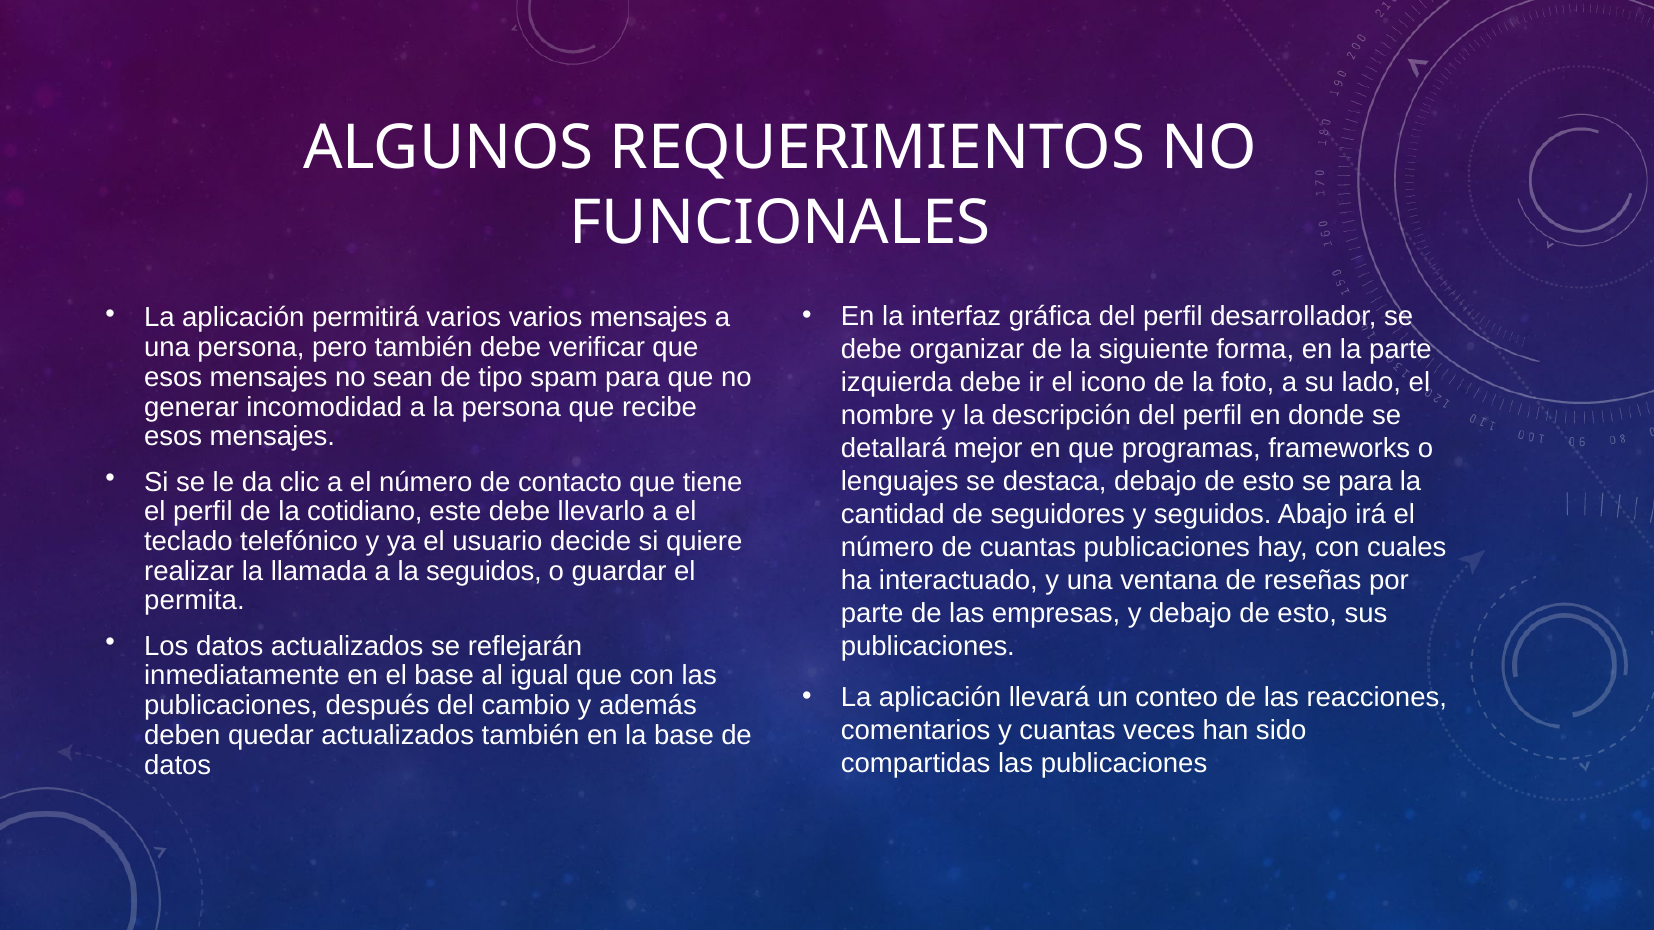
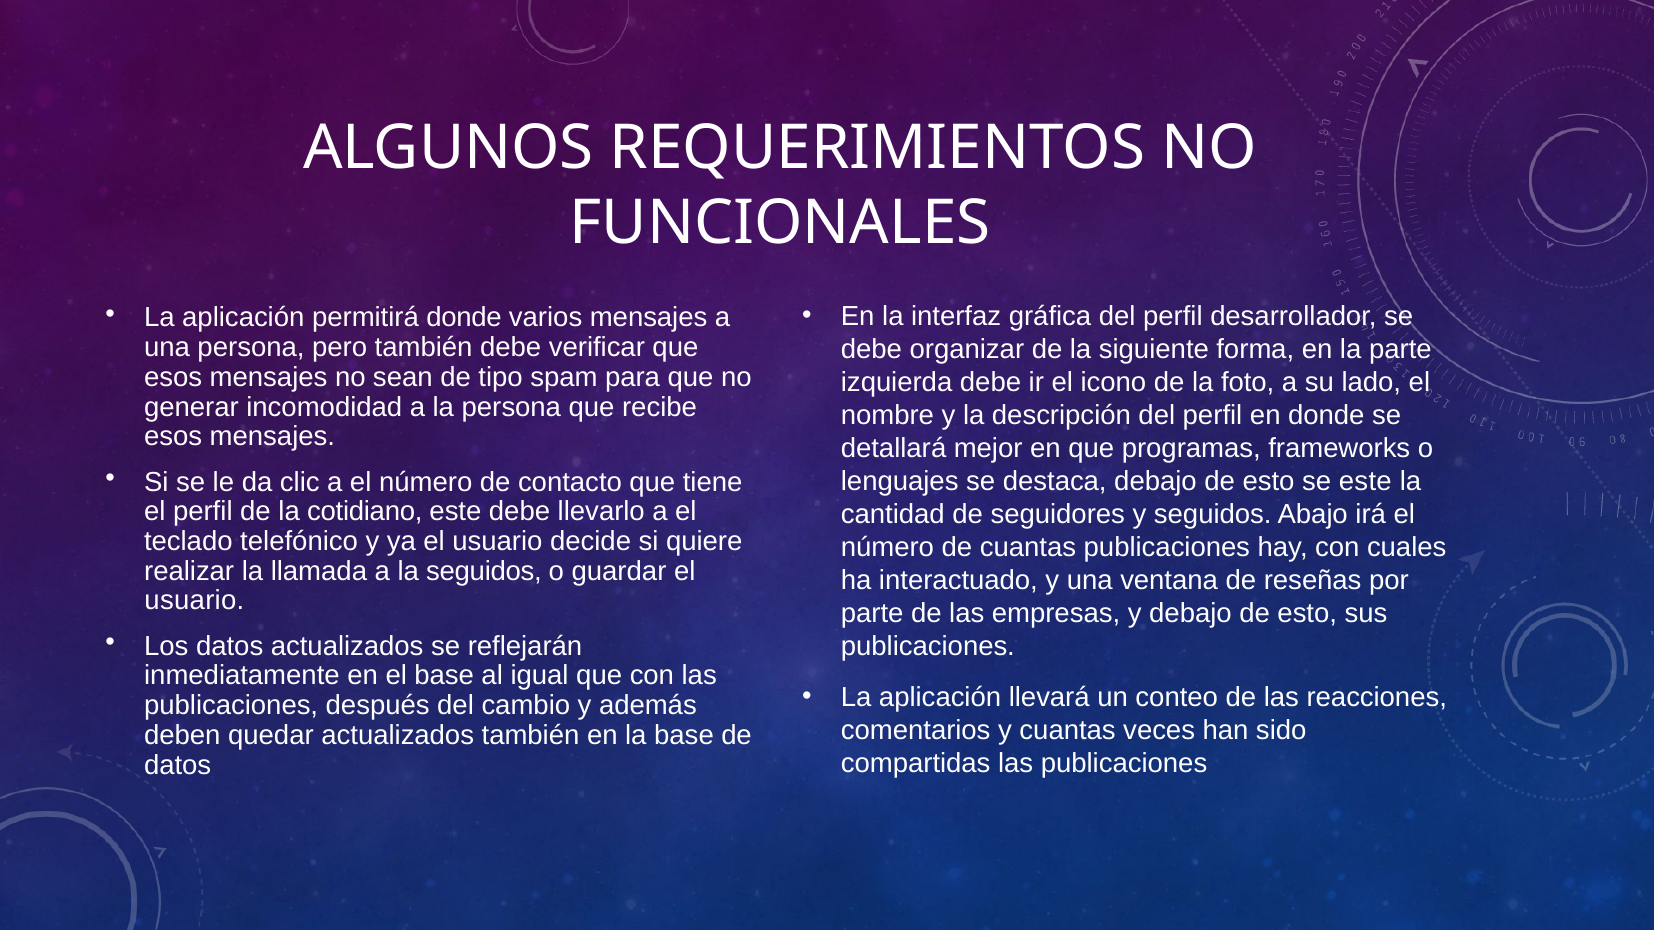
permitirá varios: varios -> donde
se para: para -> este
permita at (194, 601): permita -> usuario
